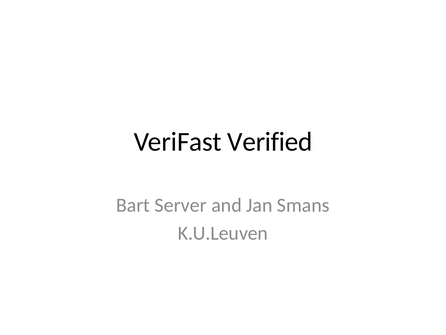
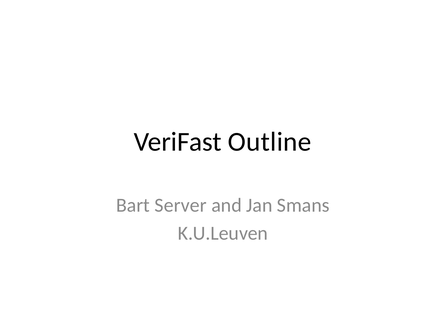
Verified: Verified -> Outline
